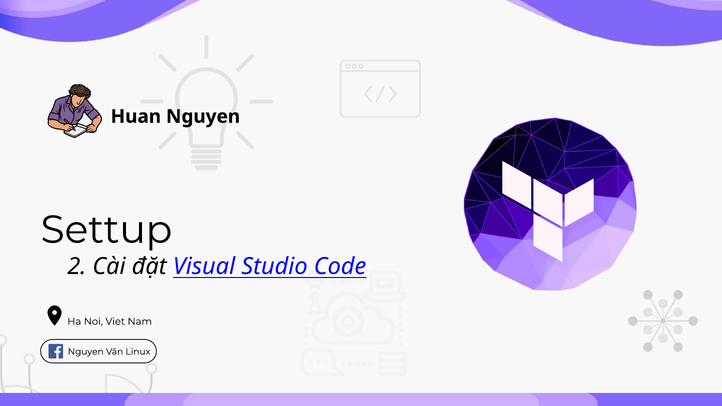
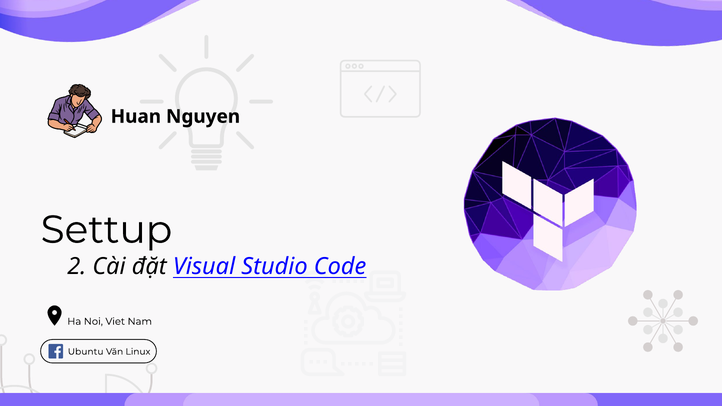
Nguyen at (86, 352): Nguyen -> Ubuntu
